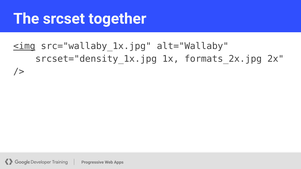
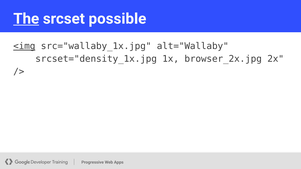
The underline: none -> present
together: together -> possible
formats_2x.jpg: formats_2x.jpg -> browser_2x.jpg
